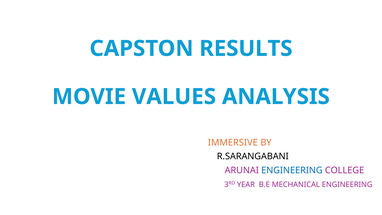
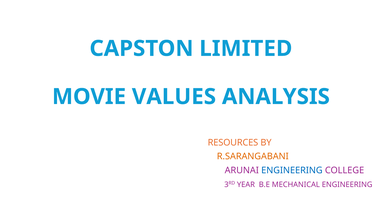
RESULTS: RESULTS -> LIMITED
IMMERSIVE: IMMERSIVE -> RESOURCES
R.SARANGABANI colour: black -> orange
